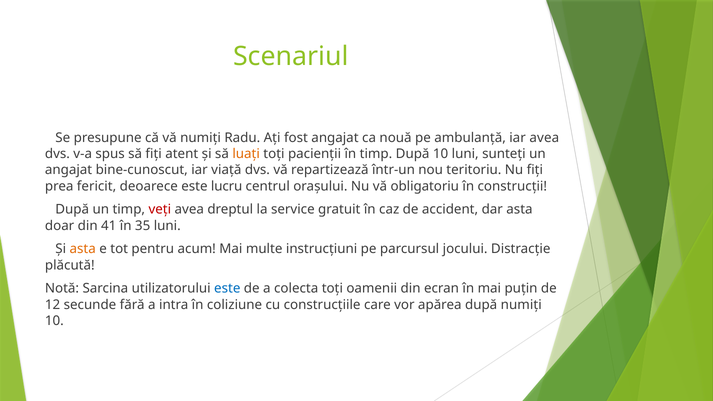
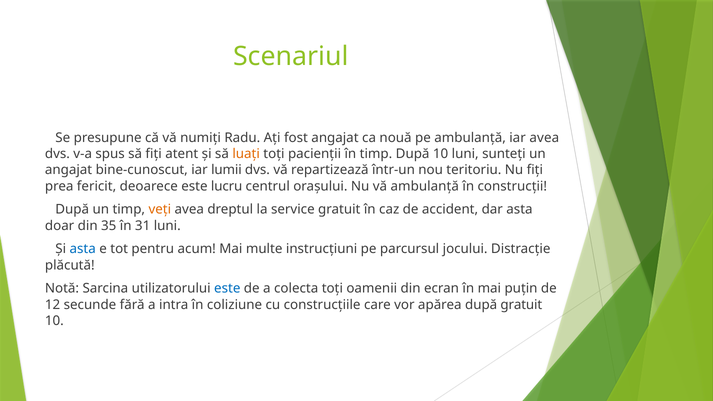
viață: viață -> lumii
vă obligatoriu: obligatoriu -> ambulanță
veți colour: red -> orange
41: 41 -> 35
35: 35 -> 31
asta at (83, 249) colour: orange -> blue
după numiți: numiți -> gratuit
